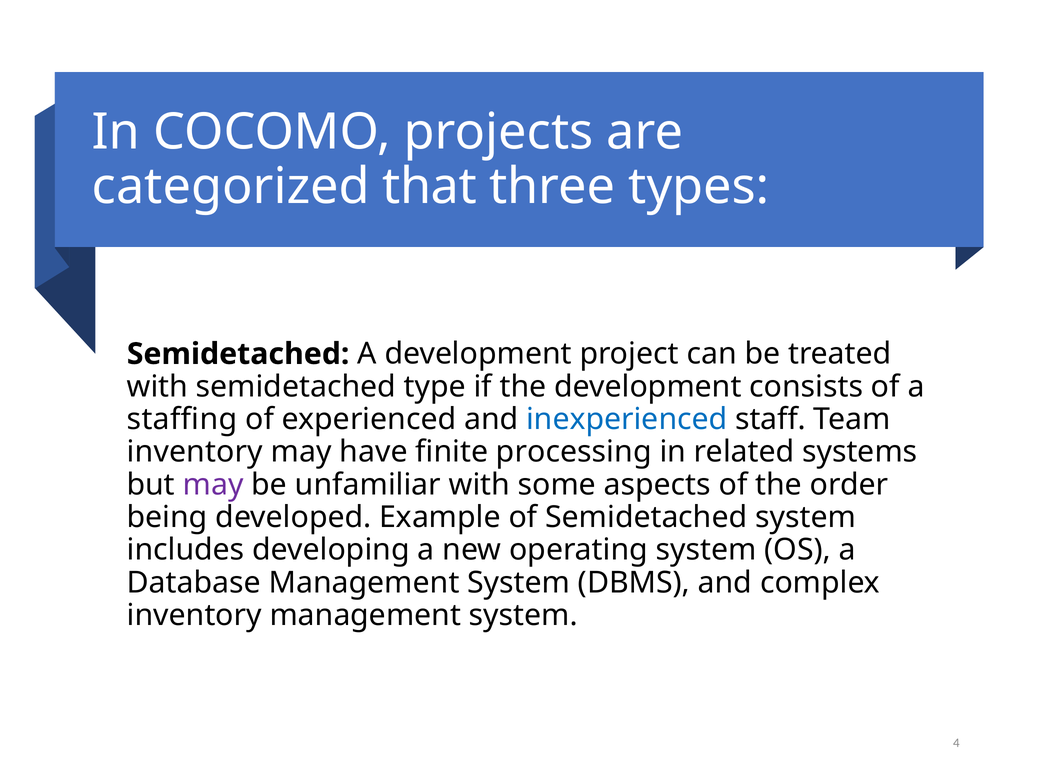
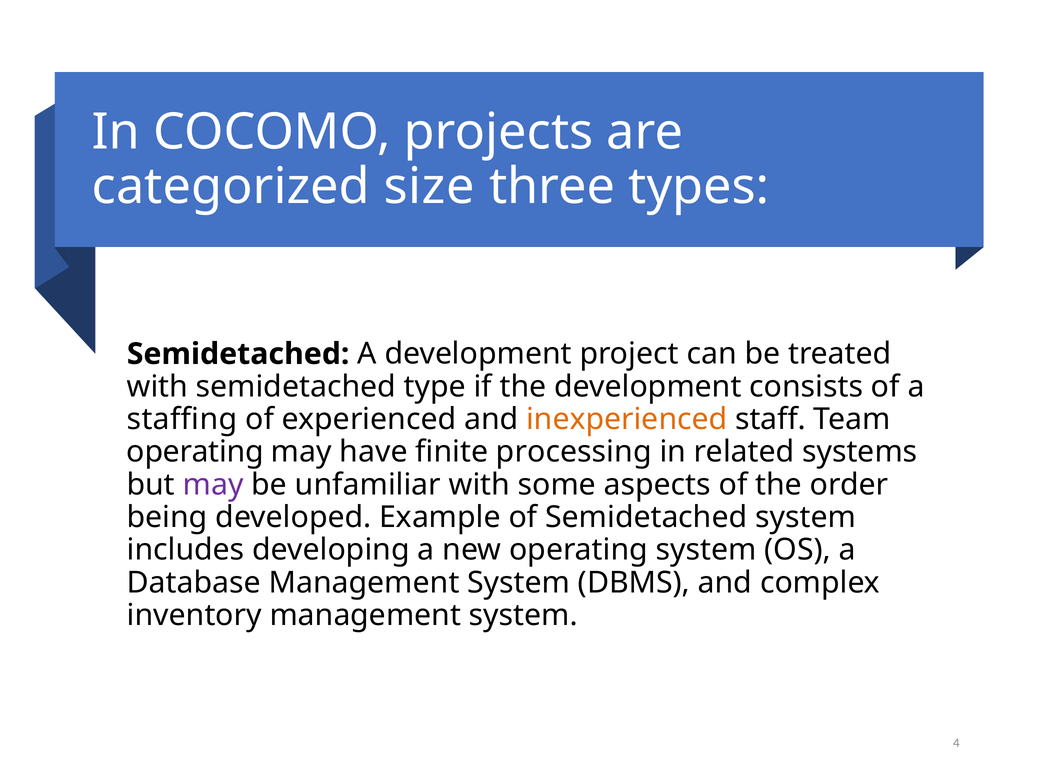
that: that -> size
inexperienced colour: blue -> orange
inventory at (195, 452): inventory -> operating
